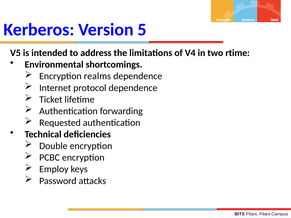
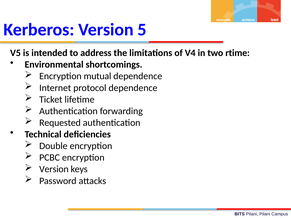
realms: realms -> mutual
Employ at (54, 169): Employ -> Version
